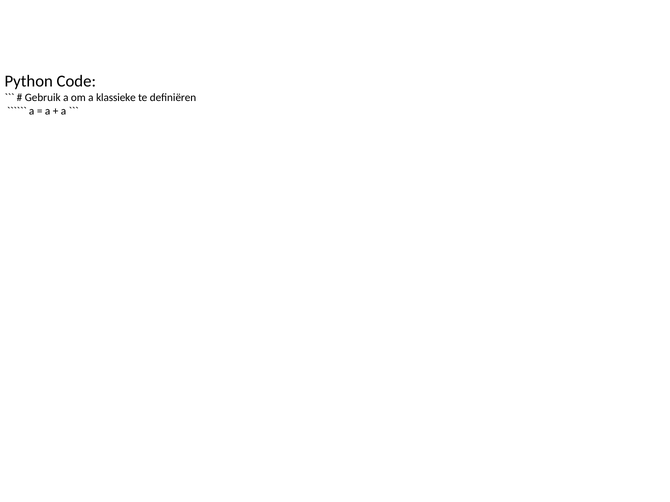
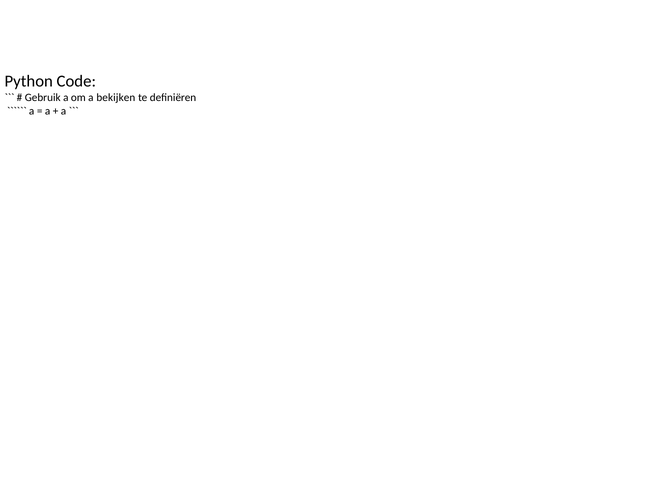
klassieke: klassieke -> bekijken
